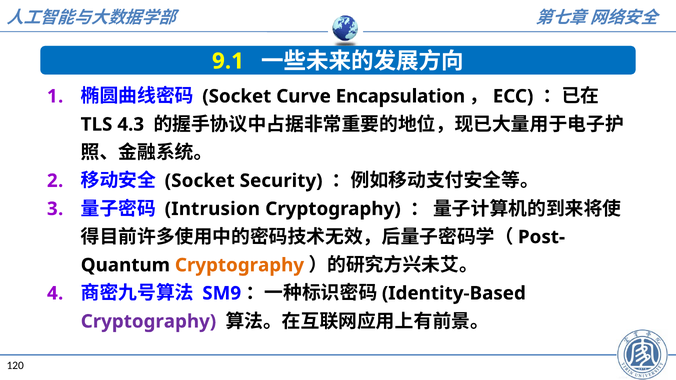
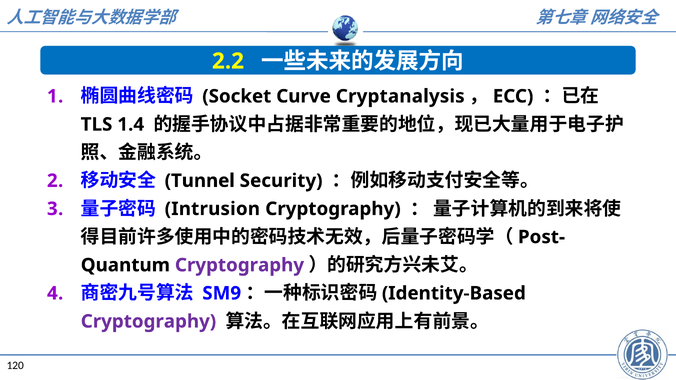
9.1: 9.1 -> 2.2
Encapsulation: Encapsulation -> Cryptanalysis
4.3: 4.3 -> 1.4
Socket at (200, 181): Socket -> Tunnel
Cryptography at (239, 265) colour: orange -> purple
